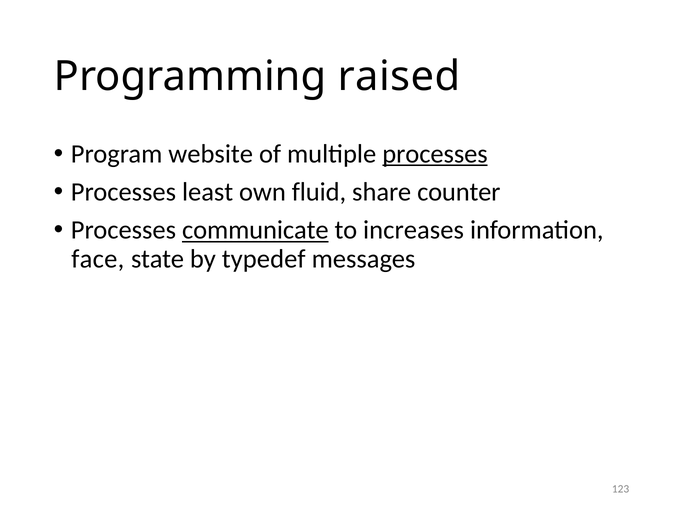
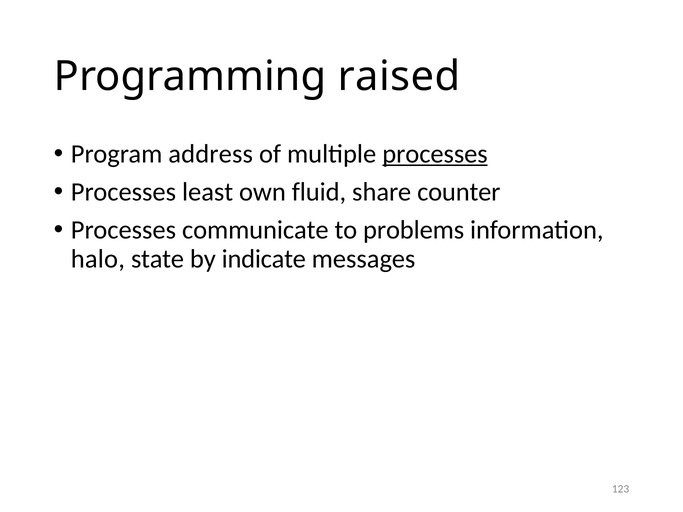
website: website -> address
communicate underline: present -> none
increases: increases -> problems
face: face -> halo
typedef: typedef -> indicate
